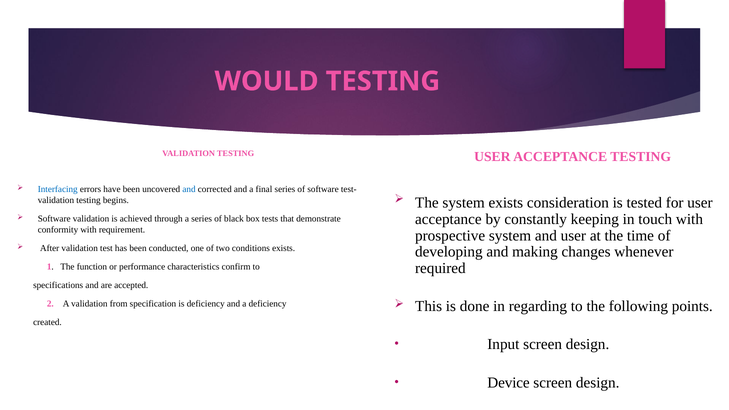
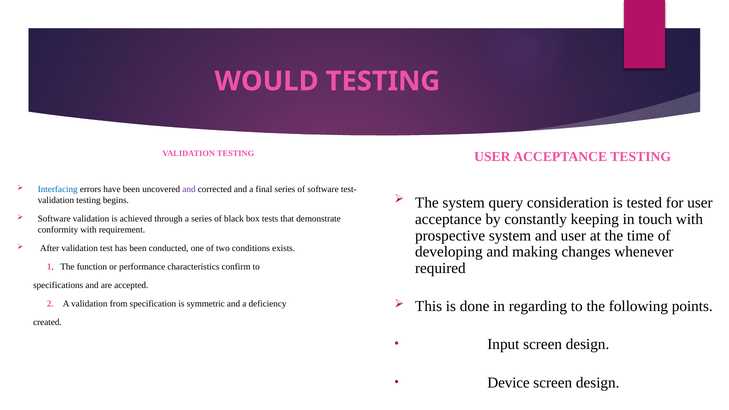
and at (189, 189) colour: blue -> purple
system exists: exists -> query
is deficiency: deficiency -> symmetric
